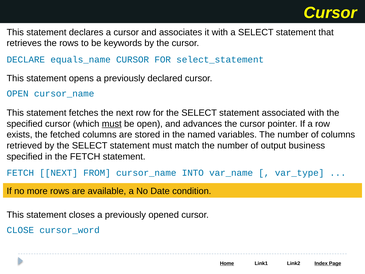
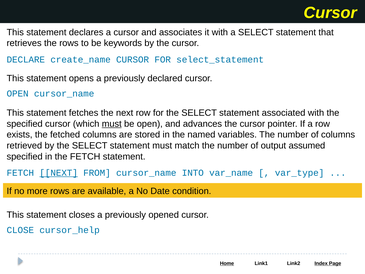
equals_name: equals_name -> create_name
business: business -> assumed
NEXT at (59, 173) underline: none -> present
cursor_word: cursor_word -> cursor_help
